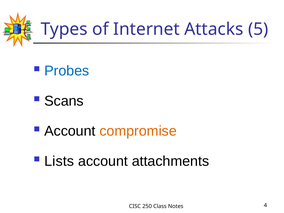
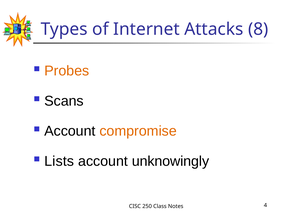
5: 5 -> 8
Probes colour: blue -> orange
attachments: attachments -> unknowingly
